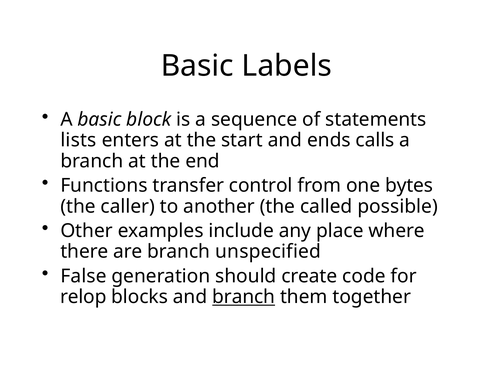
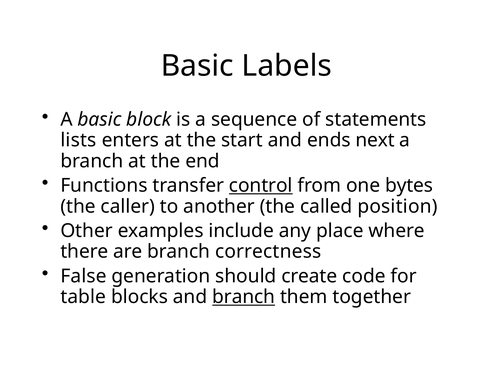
calls: calls -> next
control underline: none -> present
possible: possible -> position
unspecified: unspecified -> correctness
relop: relop -> table
